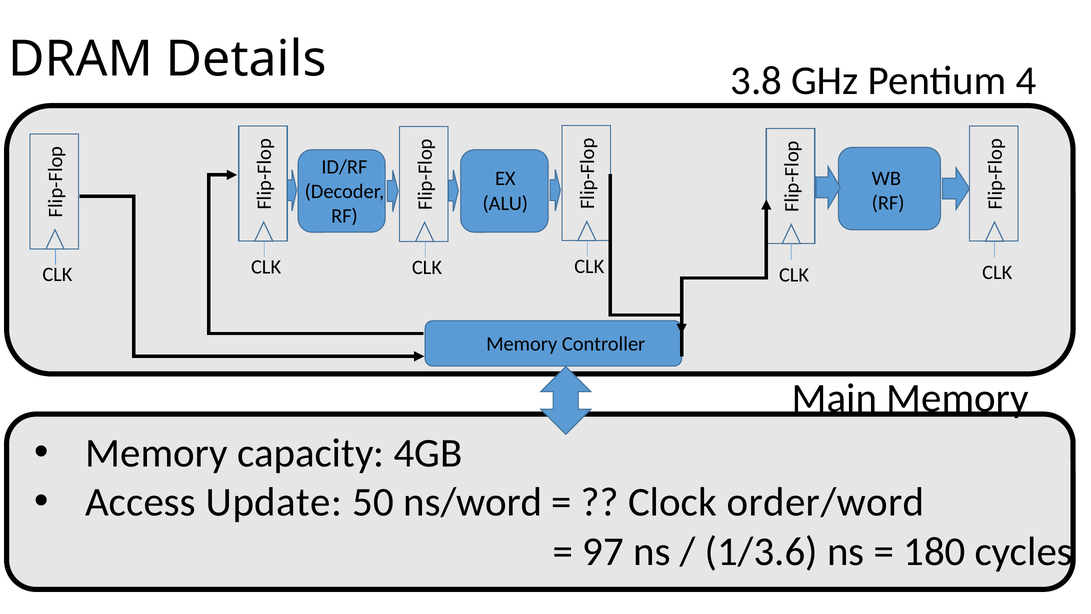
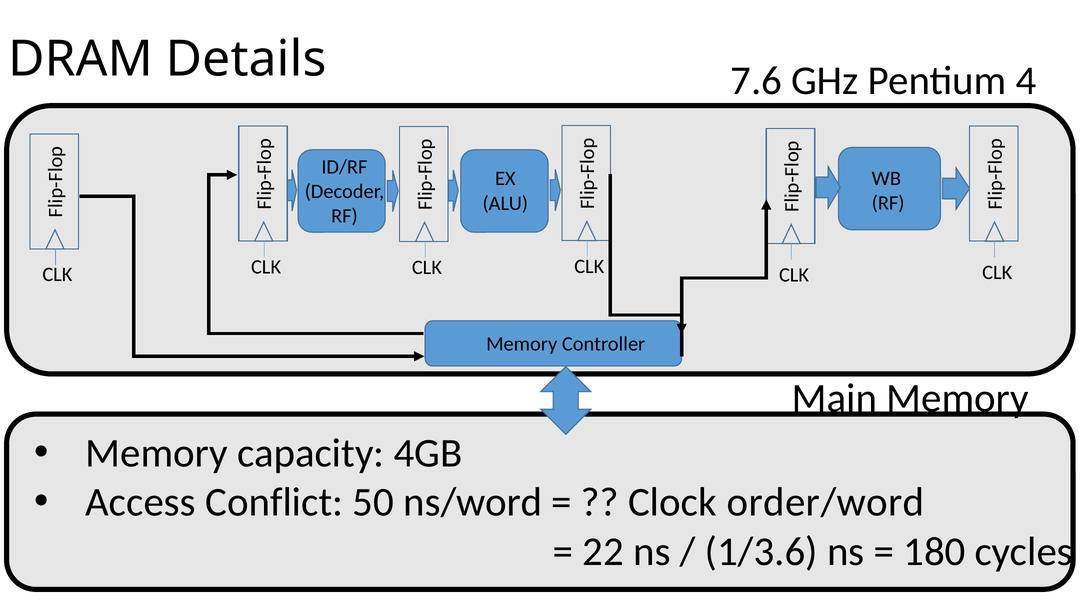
3.8: 3.8 -> 7.6
Update: Update -> Conflict
97: 97 -> 22
